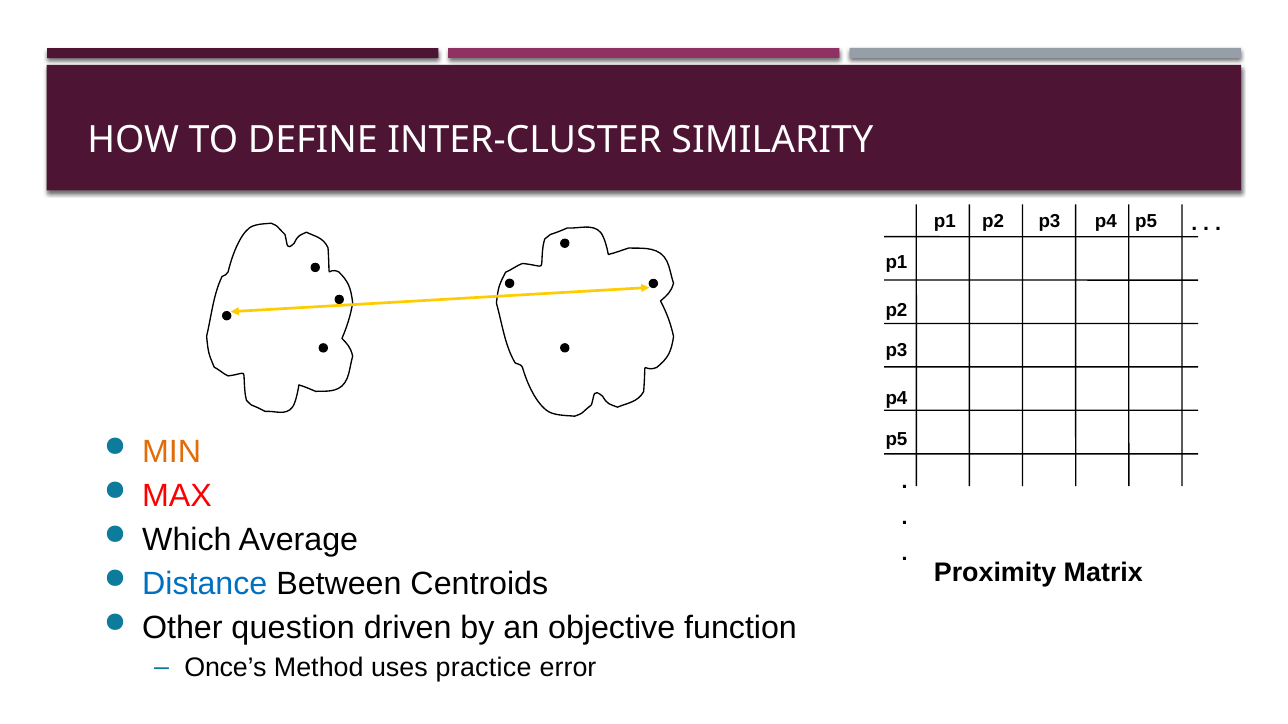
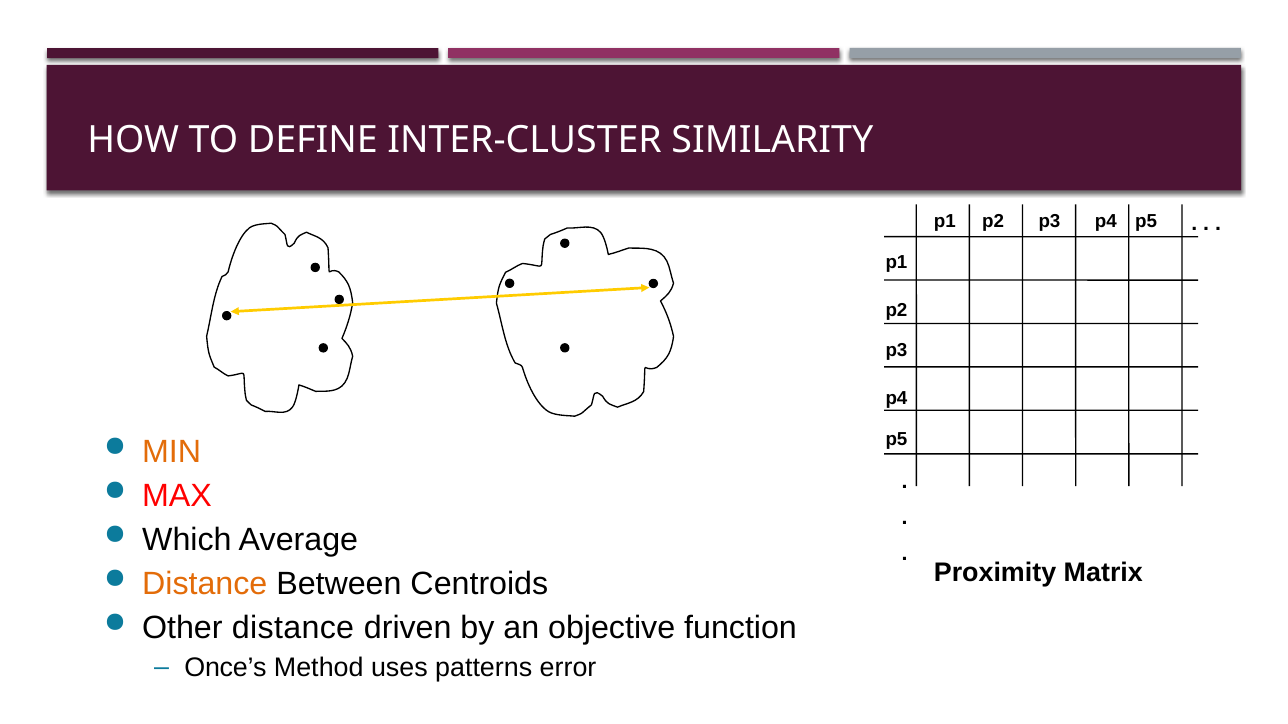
Distance at (205, 584) colour: blue -> orange
Other question: question -> distance
practice: practice -> patterns
